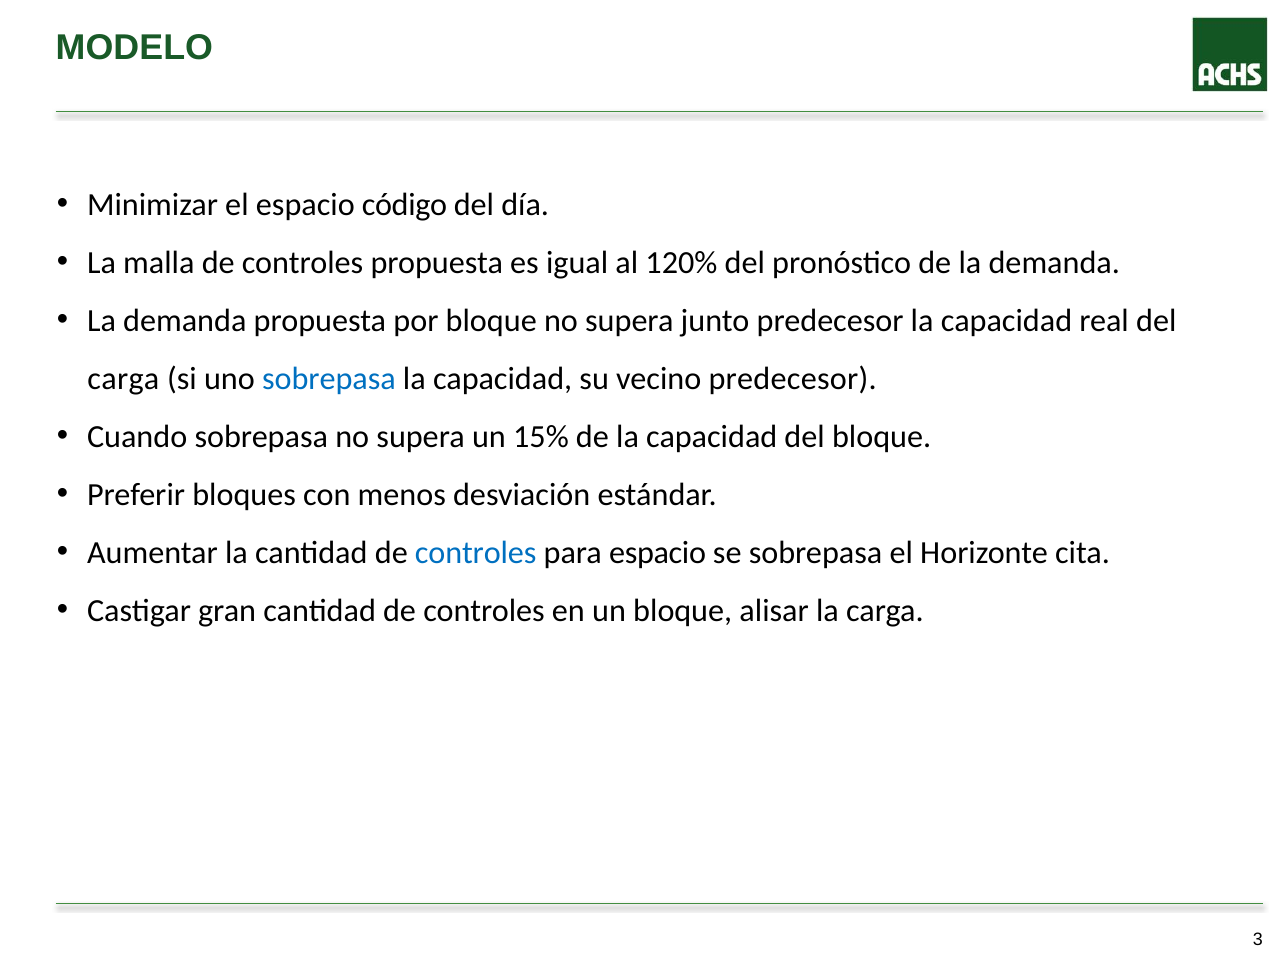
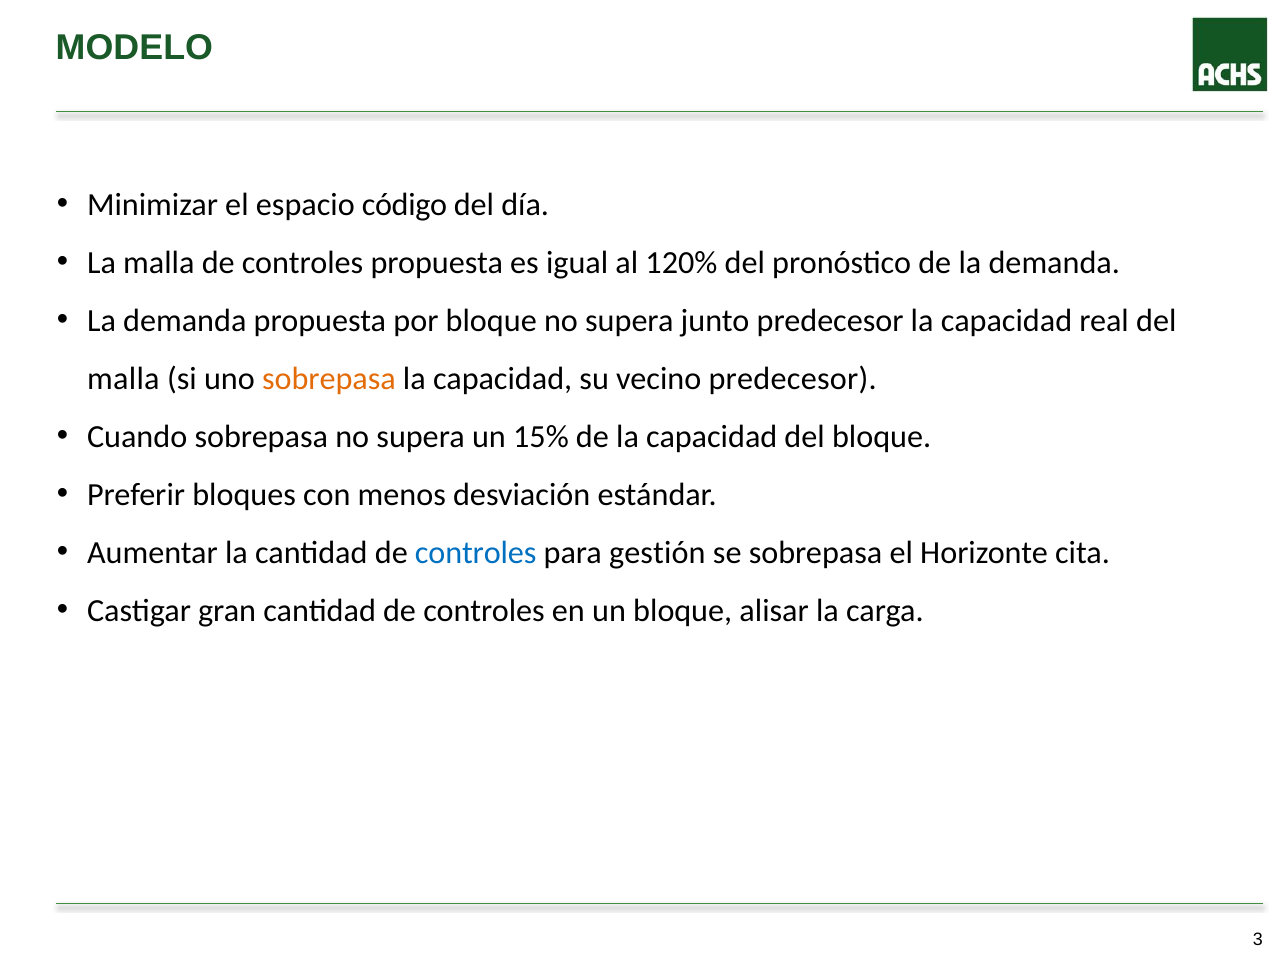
carga at (123, 379): carga -> malla
sobrepasa at (329, 379) colour: blue -> orange
para espacio: espacio -> gestión
